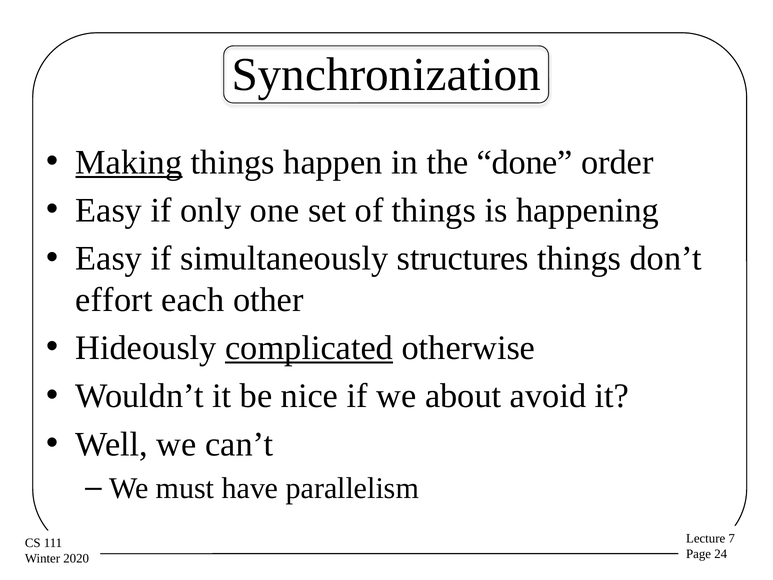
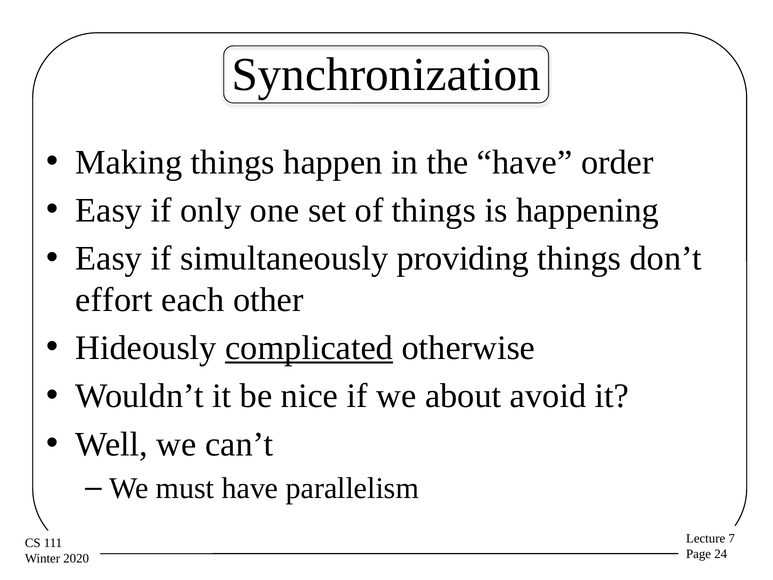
Making underline: present -> none
the done: done -> have
structures: structures -> providing
